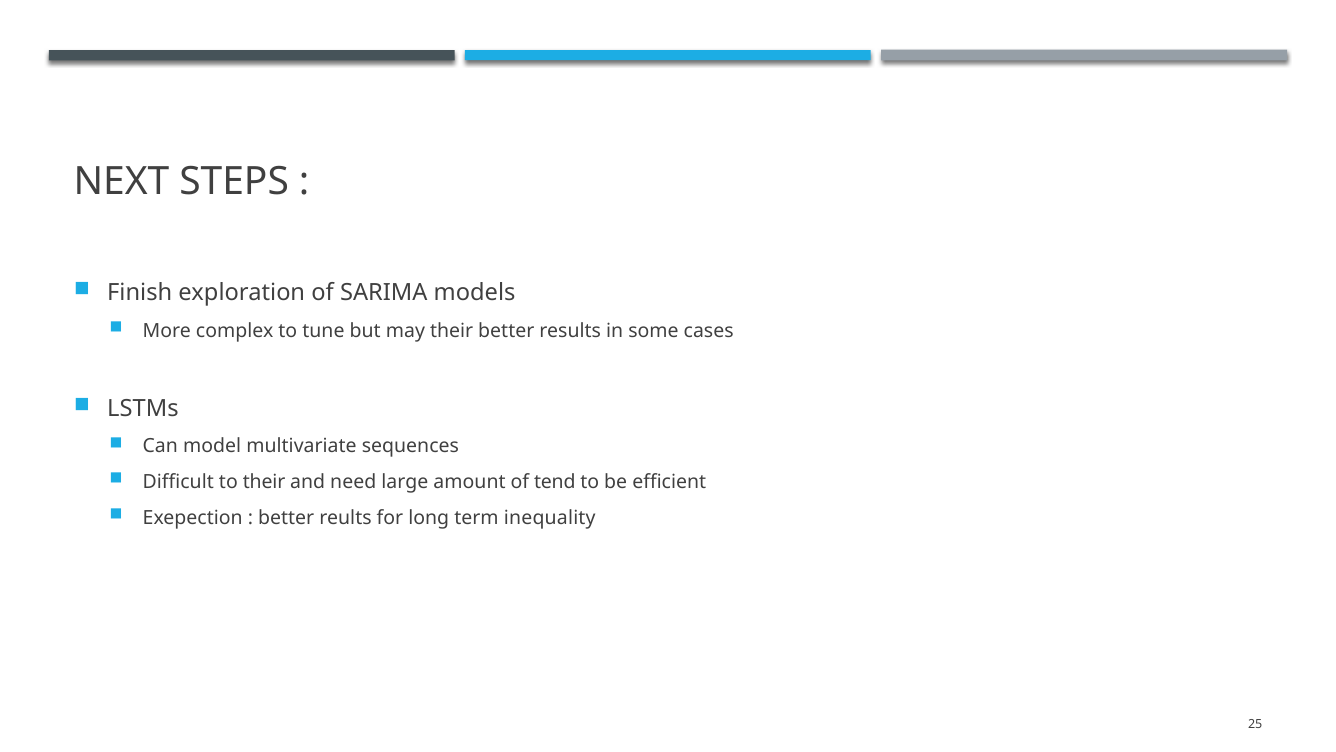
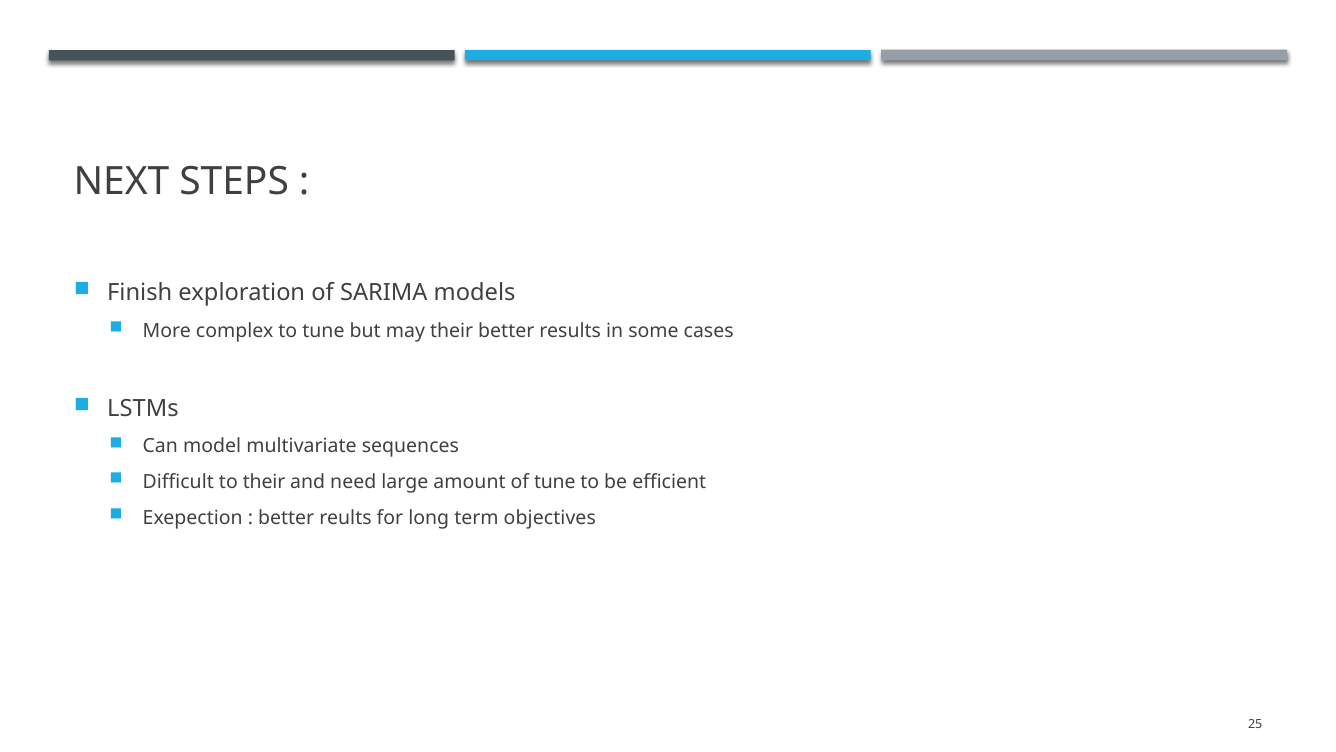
of tend: tend -> tune
inequality: inequality -> objectives
